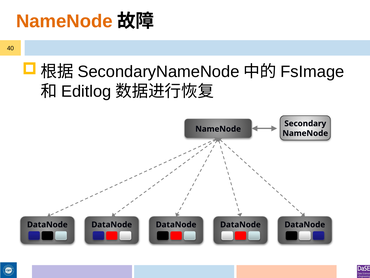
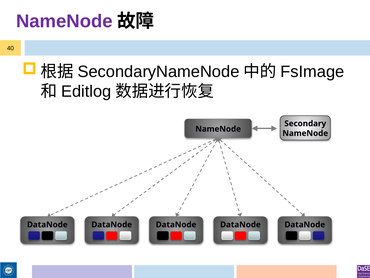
NameNode at (64, 21) colour: orange -> purple
